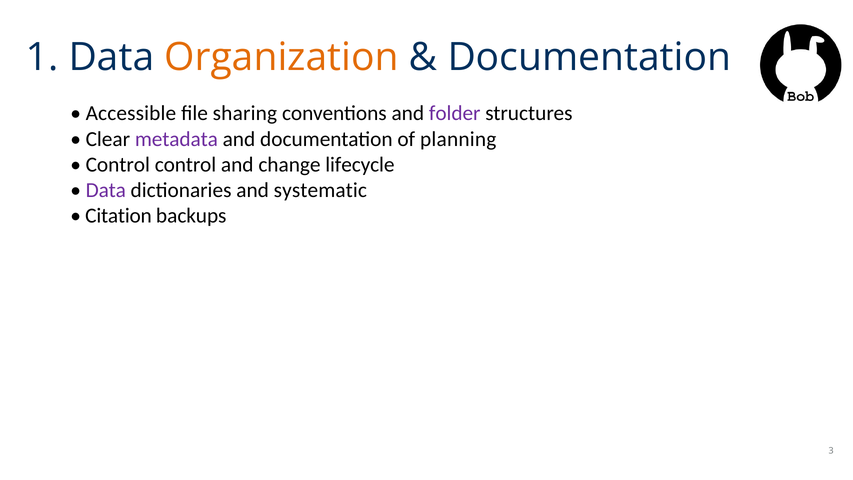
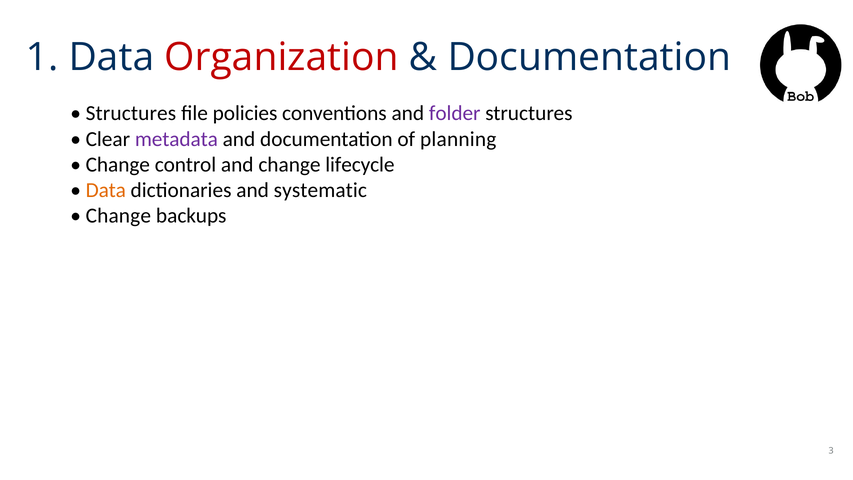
Organization colour: orange -> red
Accessible at (131, 113): Accessible -> Structures
sharing: sharing -> policies
Control at (118, 165): Control -> Change
Data at (106, 190) colour: purple -> orange
Citation at (118, 216): Citation -> Change
